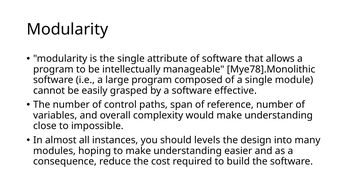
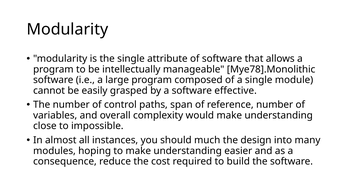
levels: levels -> much
